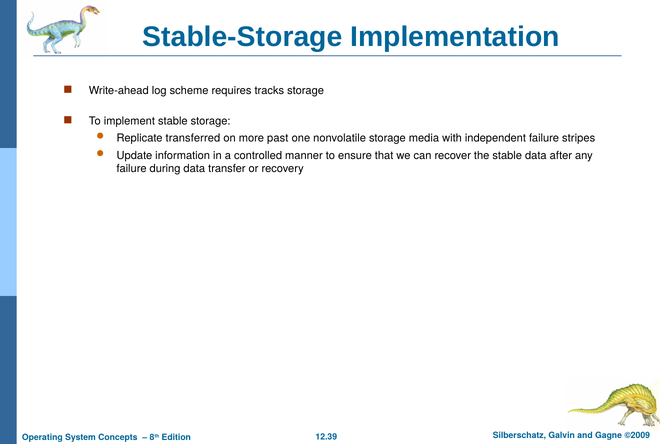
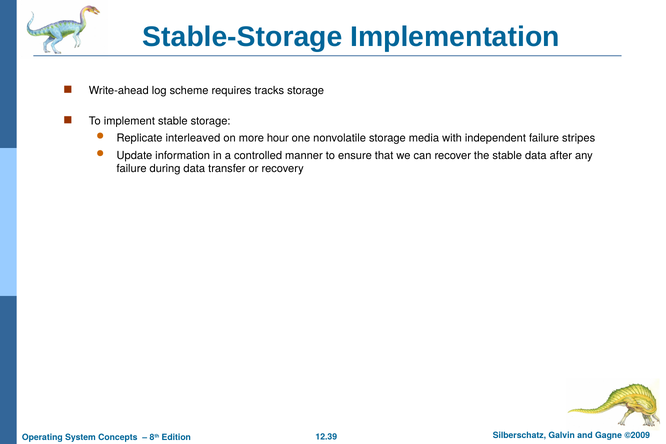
transferred: transferred -> interleaved
past: past -> hour
